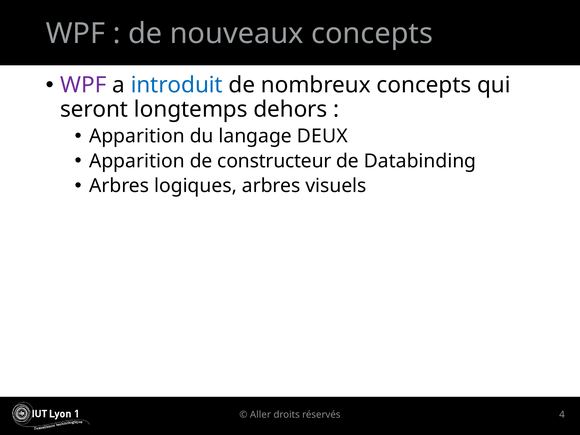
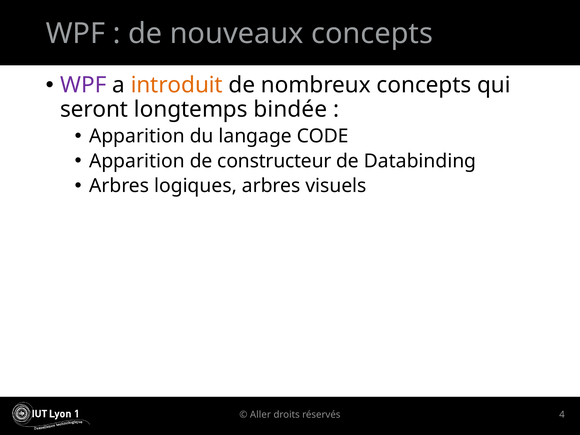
introduit colour: blue -> orange
dehors: dehors -> bindée
DEUX: DEUX -> CODE
